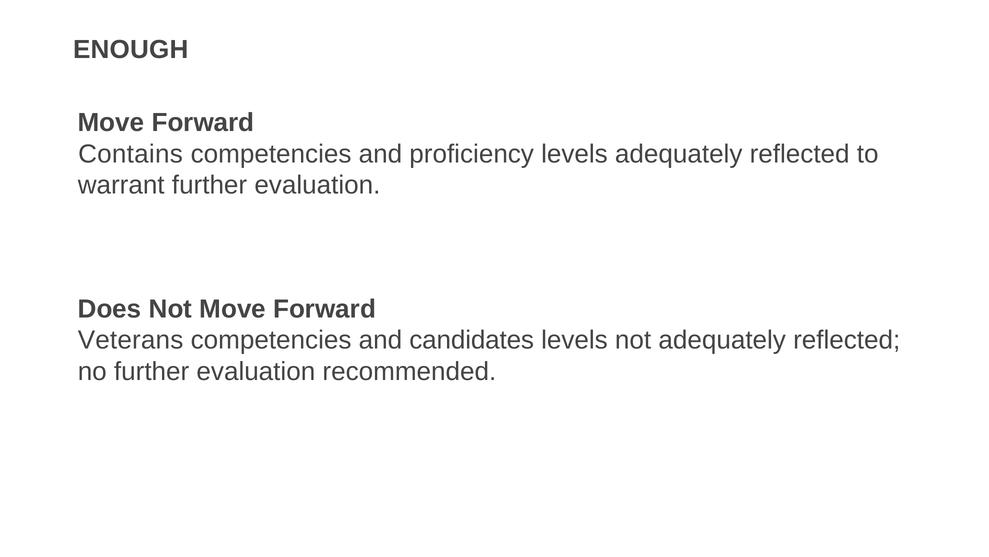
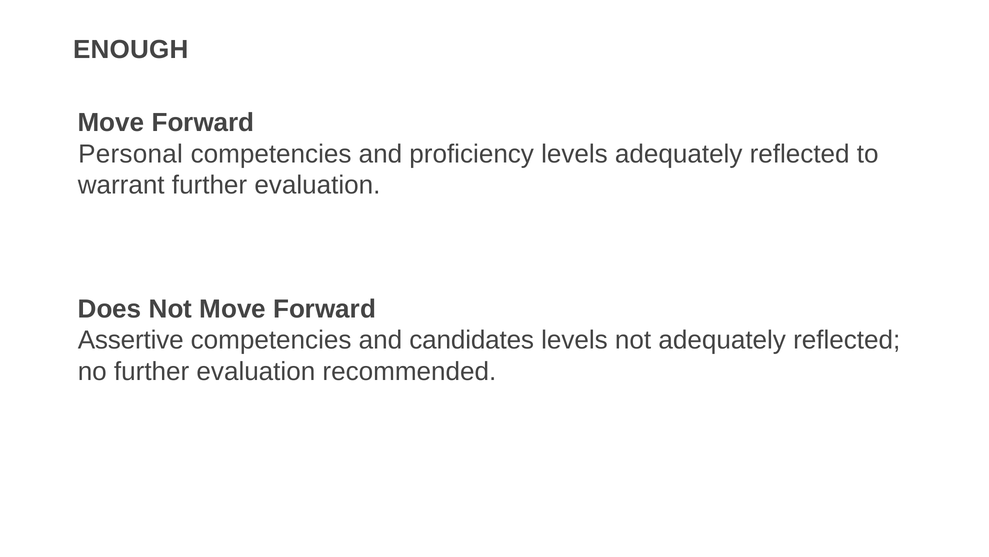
Contains: Contains -> Personal
Veterans: Veterans -> Assertive
